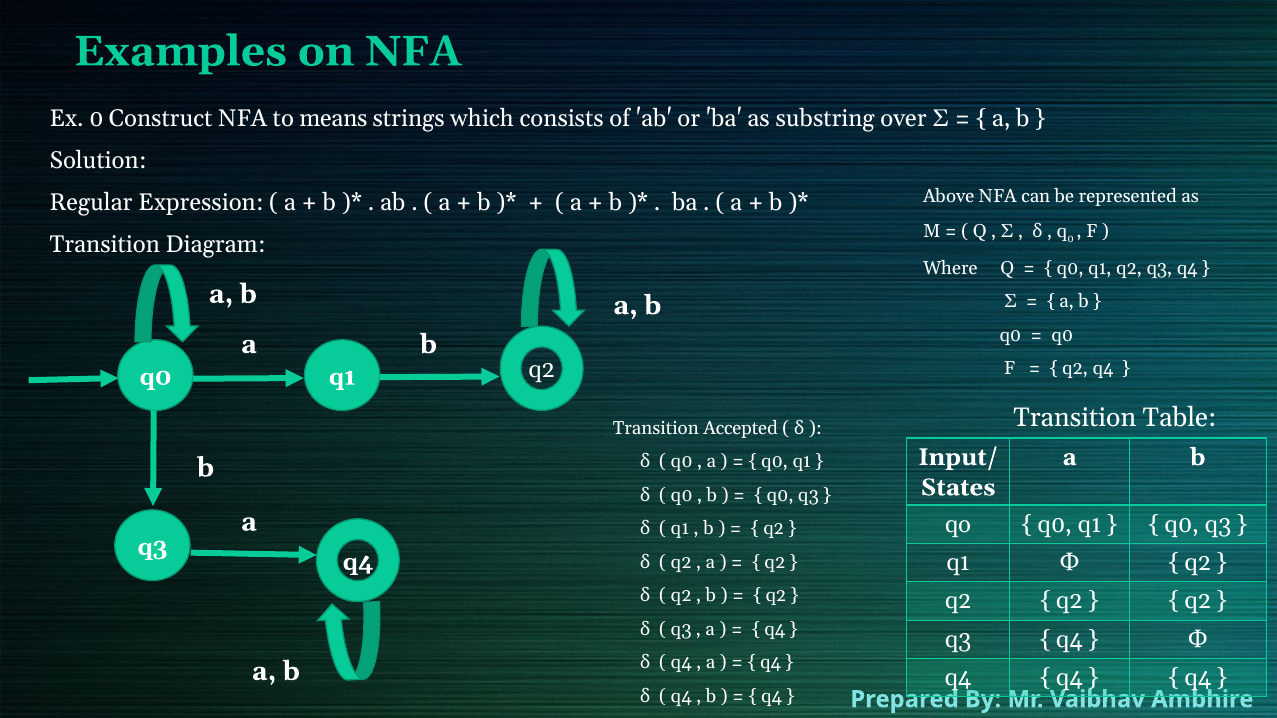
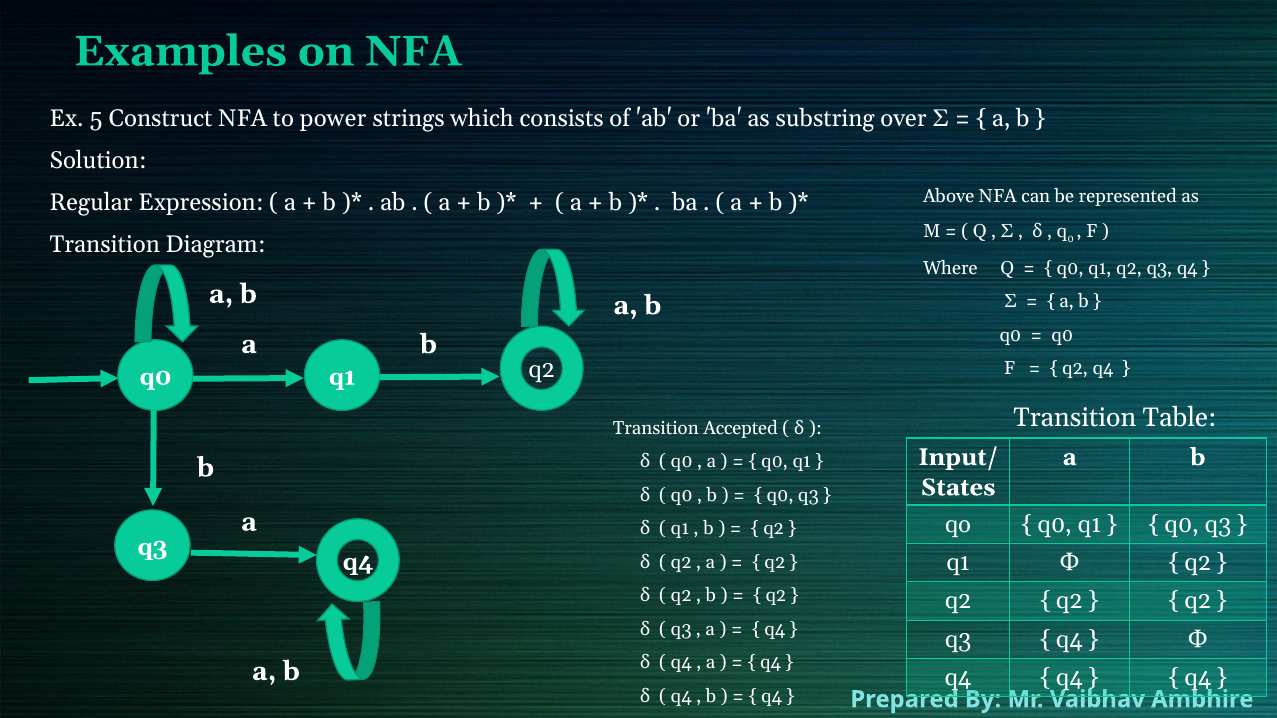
Ex 0: 0 -> 5
means: means -> power
